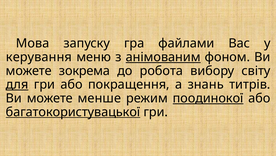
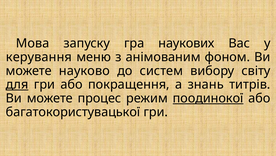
файлами: файлами -> наукових
анімованим underline: present -> none
зокрема: зокрема -> науково
робота: робота -> систем
менше: менше -> процес
багатокористувацької underline: present -> none
